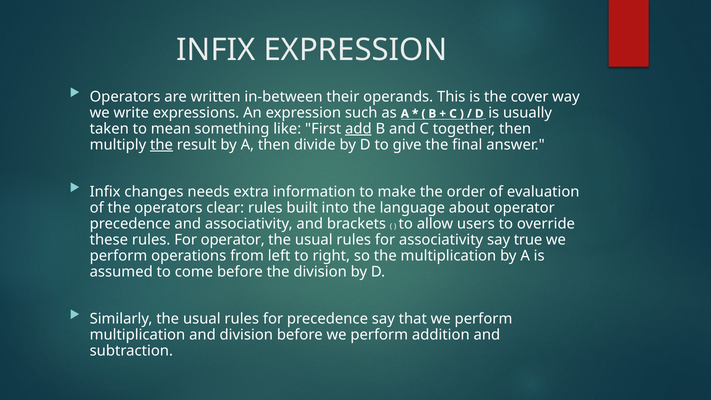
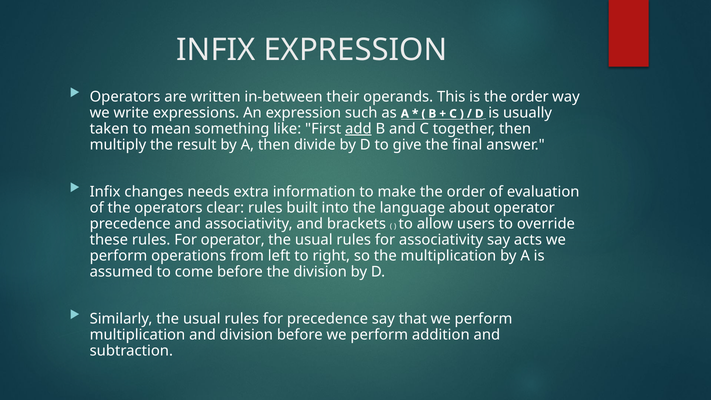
is the cover: cover -> order
the at (162, 145) underline: present -> none
true: true -> acts
